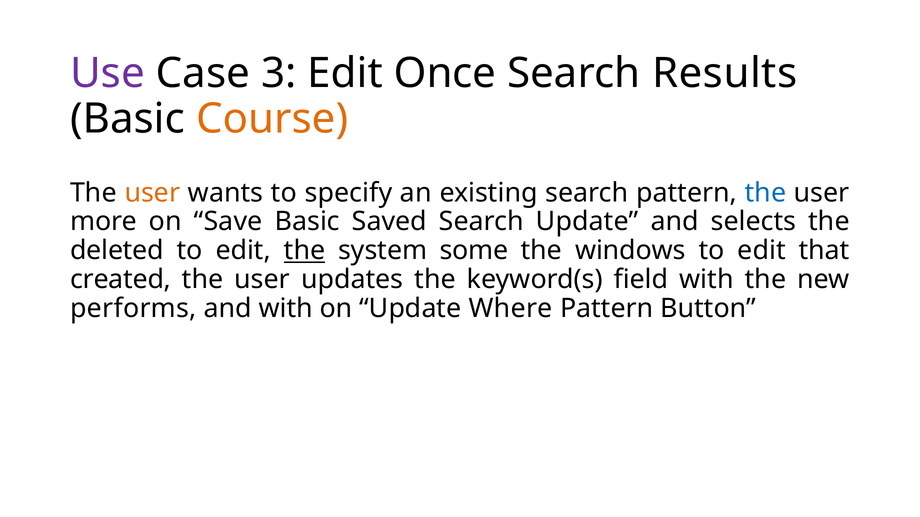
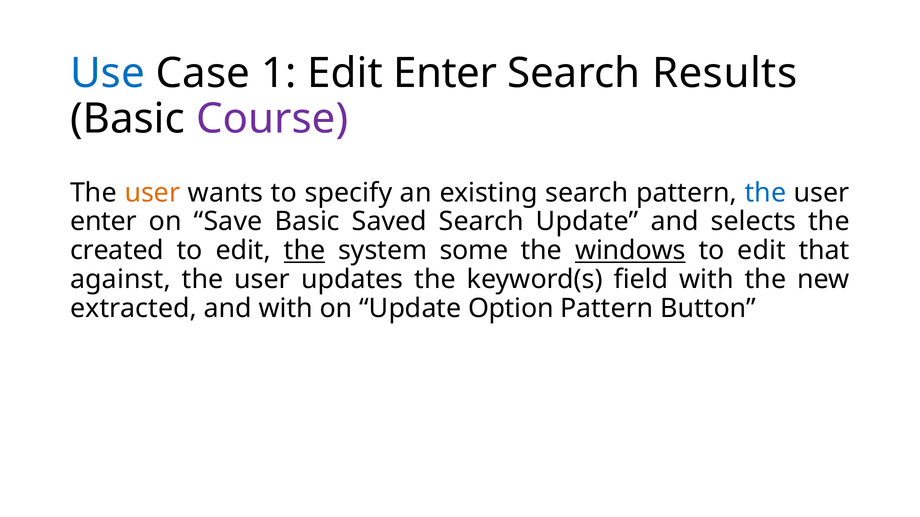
Use colour: purple -> blue
3: 3 -> 1
Edit Once: Once -> Enter
Course colour: orange -> purple
more at (104, 222): more -> enter
deleted: deleted -> created
windows underline: none -> present
created: created -> against
performs: performs -> extracted
Where: Where -> Option
